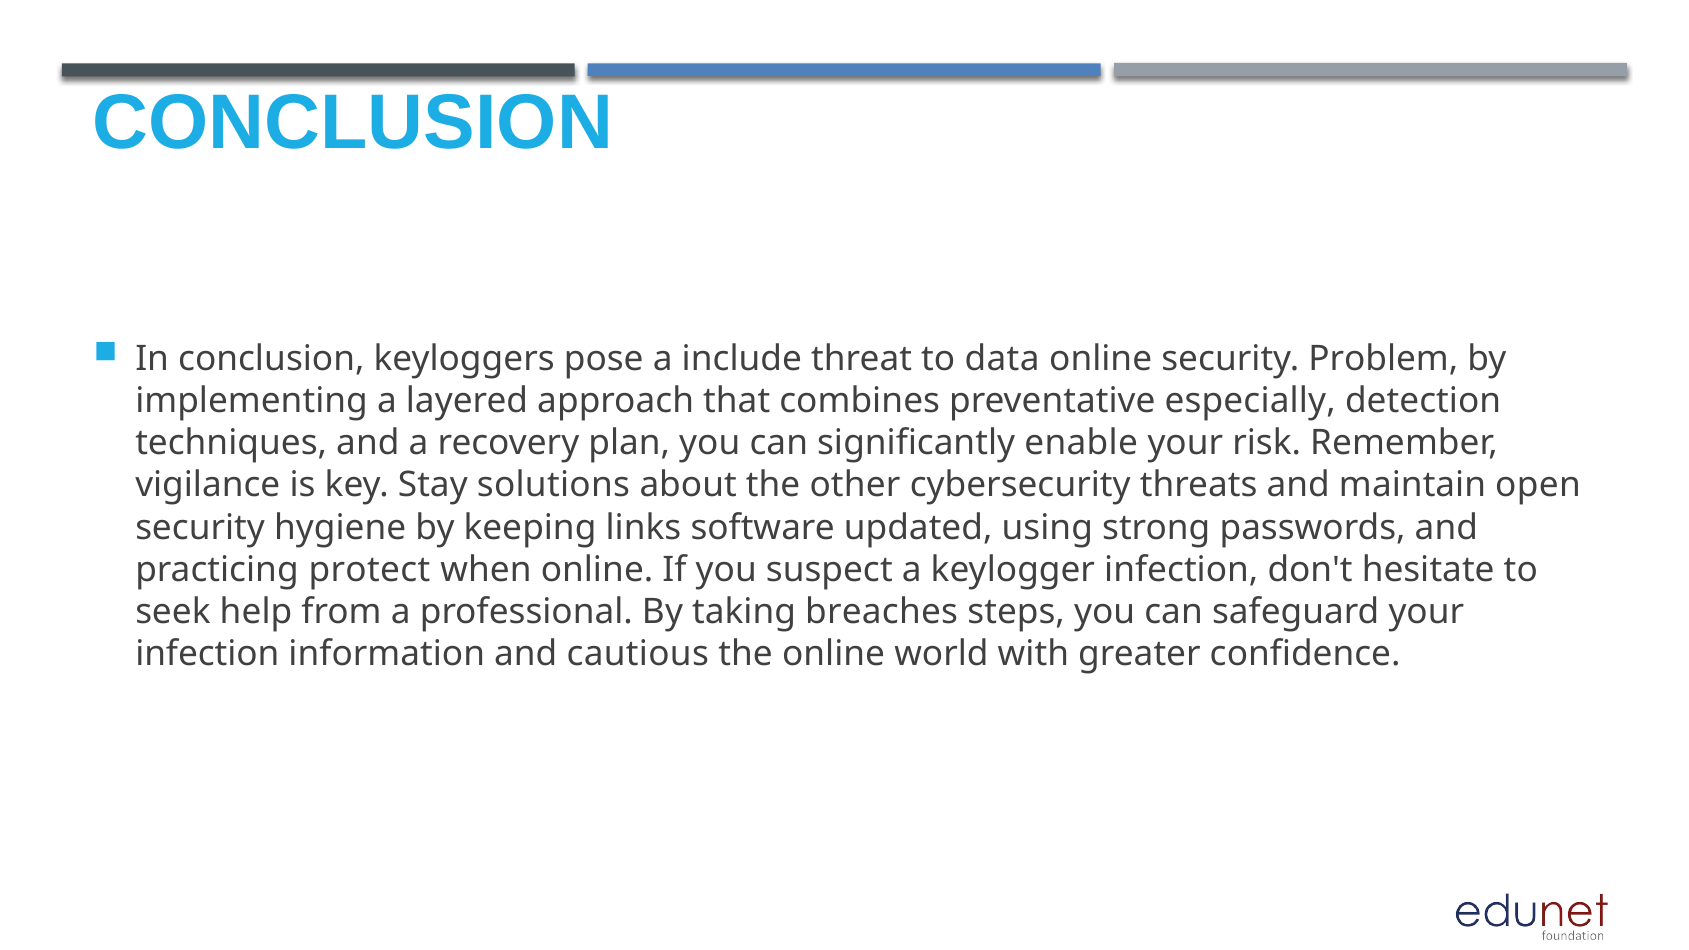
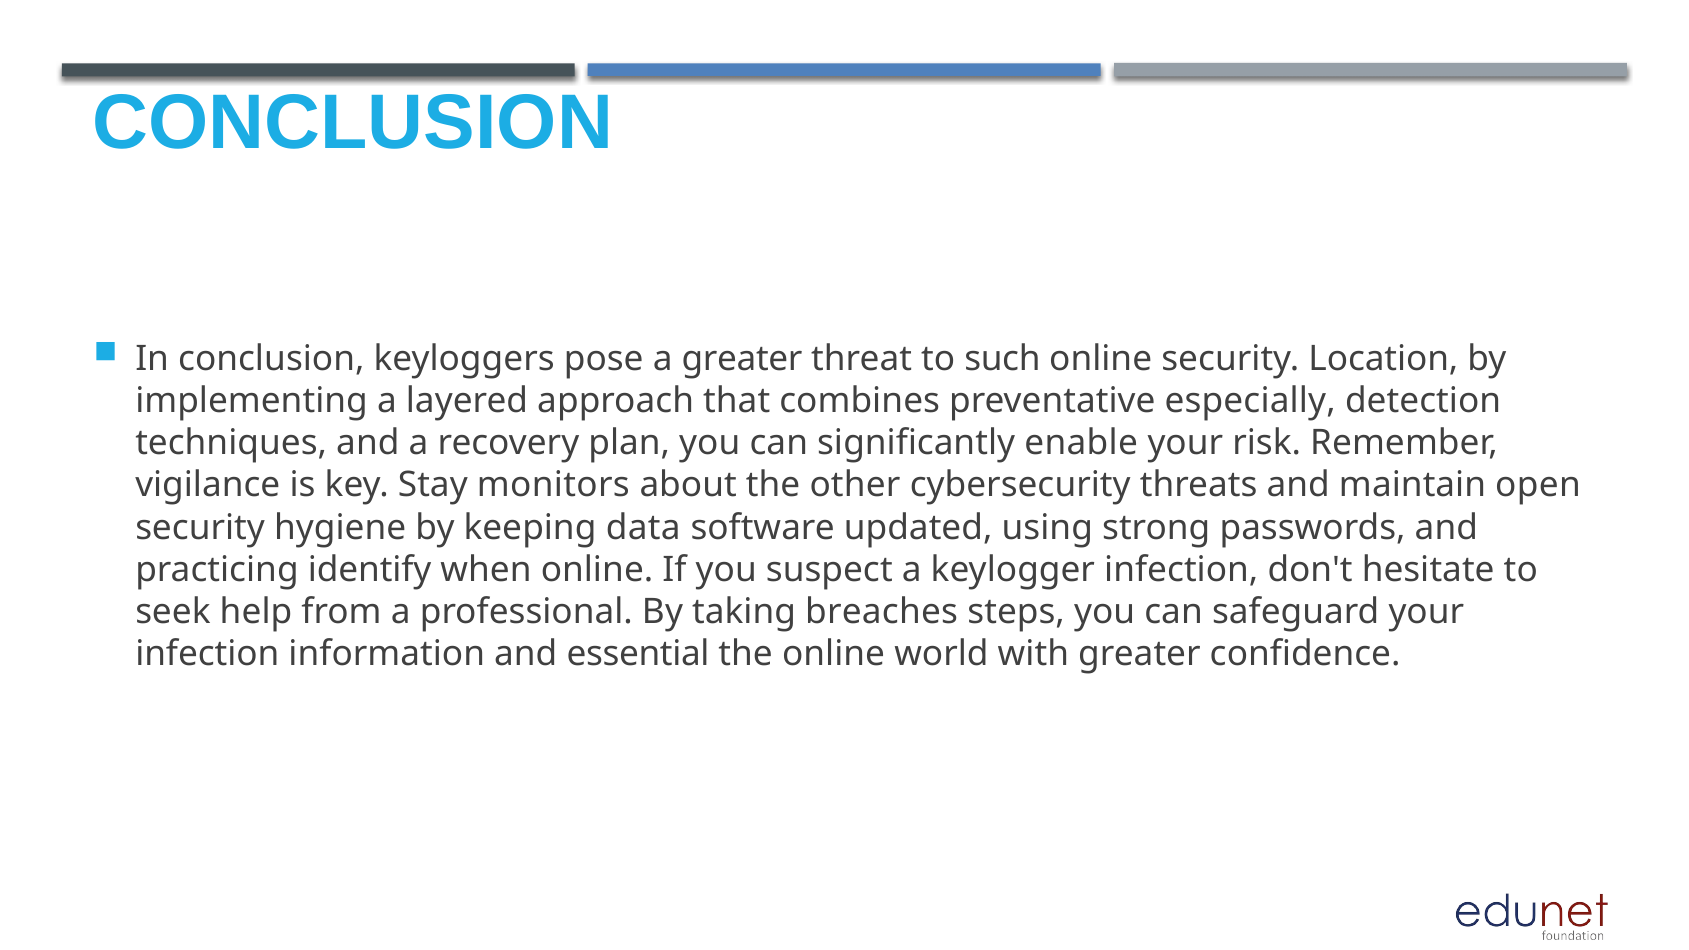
a include: include -> greater
data: data -> such
Problem: Problem -> Location
solutions: solutions -> monitors
links: links -> data
protect: protect -> identify
cautious: cautious -> essential
